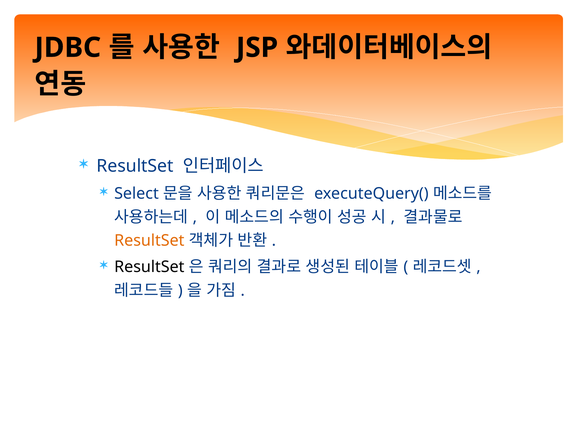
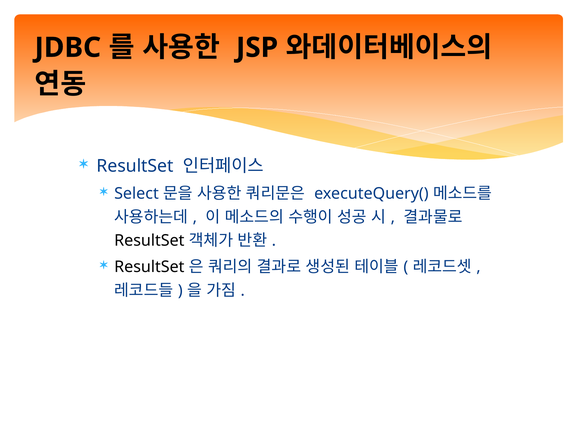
ResultSet at (149, 240) colour: orange -> black
